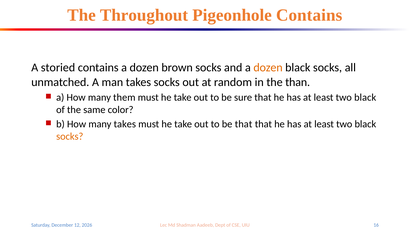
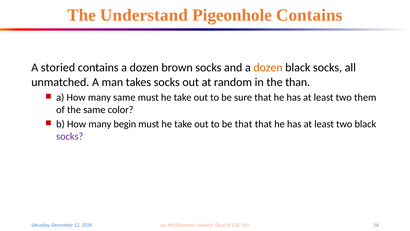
Throughout: Throughout -> Understand
many them: them -> same
black at (365, 97): black -> them
many takes: takes -> begin
socks at (70, 136) colour: orange -> purple
